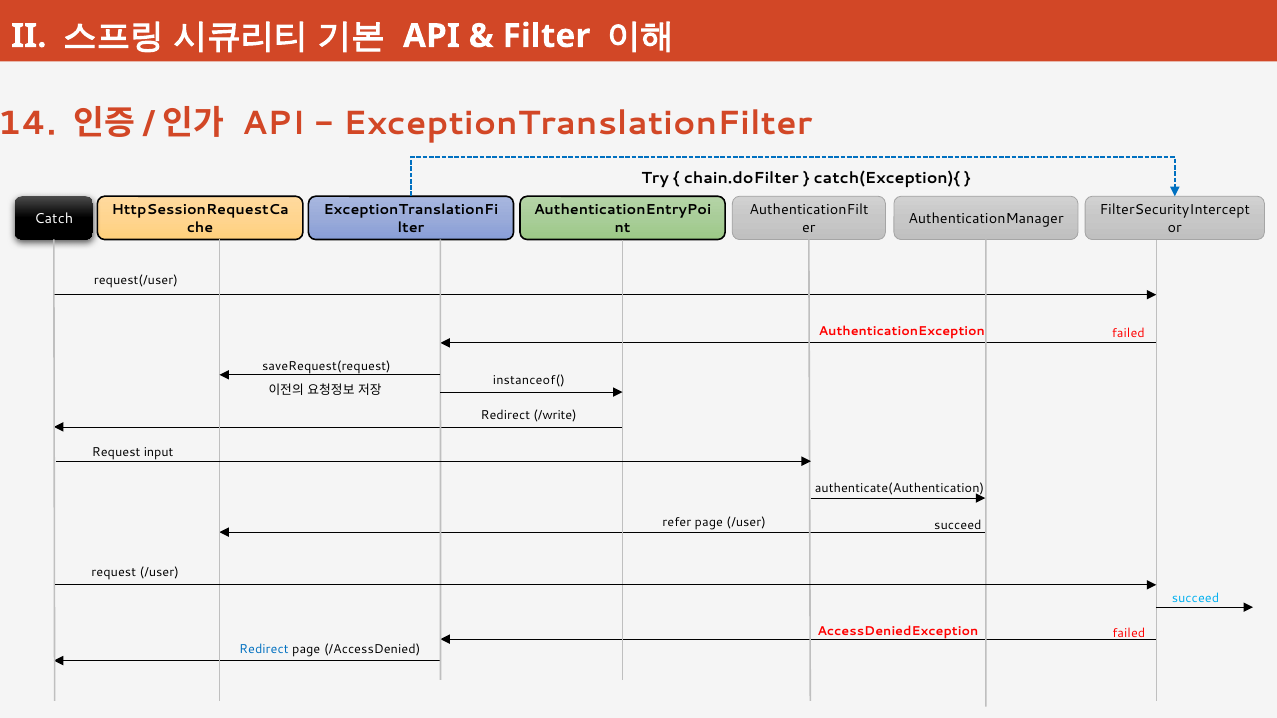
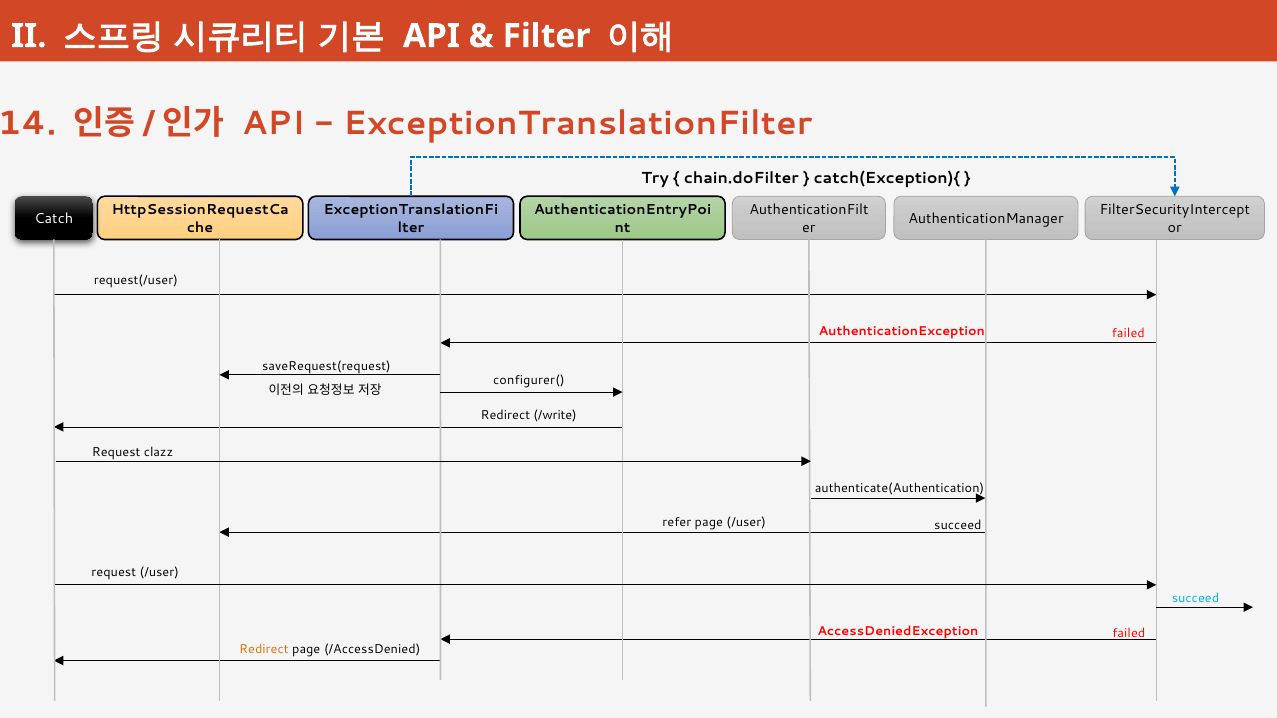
instanceof(: instanceof( -> configurer(
input: input -> clazz
Redirect at (264, 650) colour: blue -> orange
